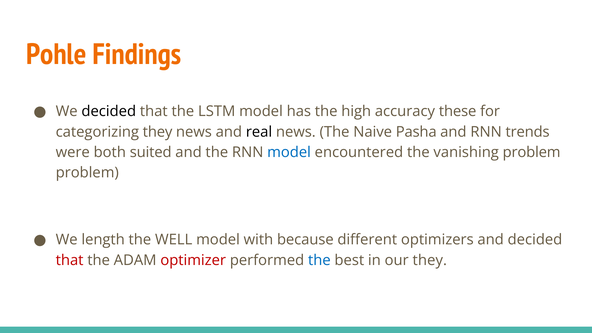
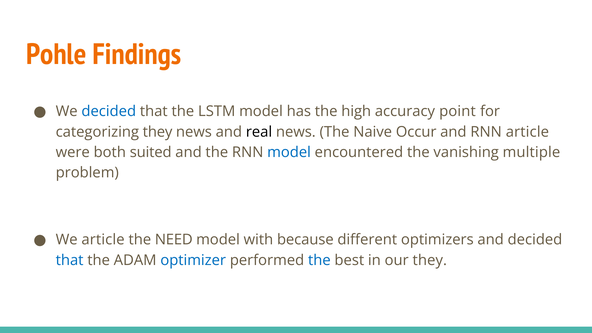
decided at (109, 111) colour: black -> blue
these: these -> point
Pasha: Pasha -> Occur
RNN trends: trends -> article
vanishing problem: problem -> multiple
We length: length -> article
WELL: WELL -> NEED
that at (70, 260) colour: red -> blue
optimizer colour: red -> blue
